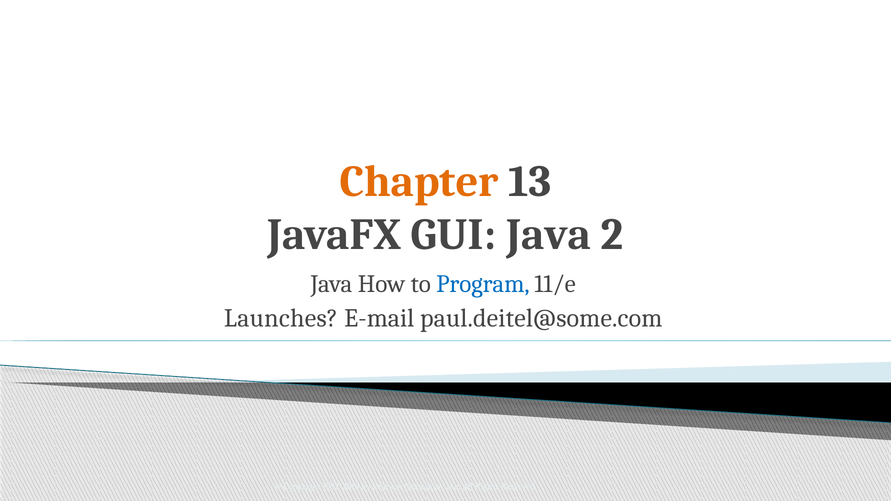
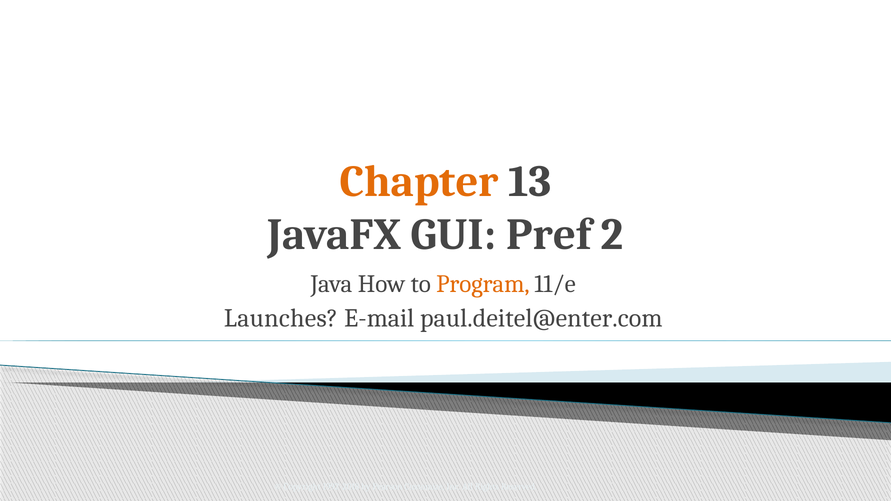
GUI Java: Java -> Pref
Program colour: blue -> orange
paul.deitel@some.com: paul.deitel@some.com -> paul.deitel@enter.com
